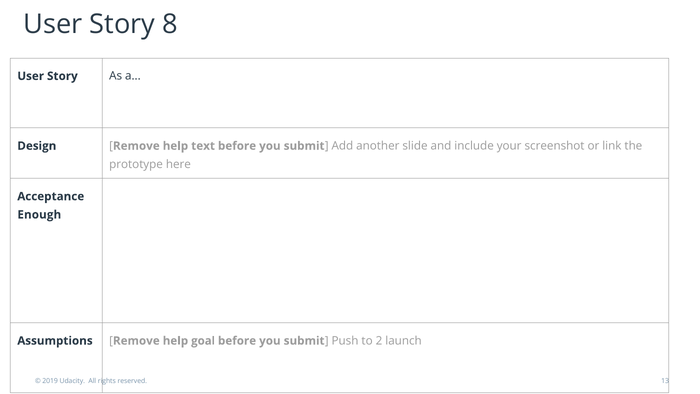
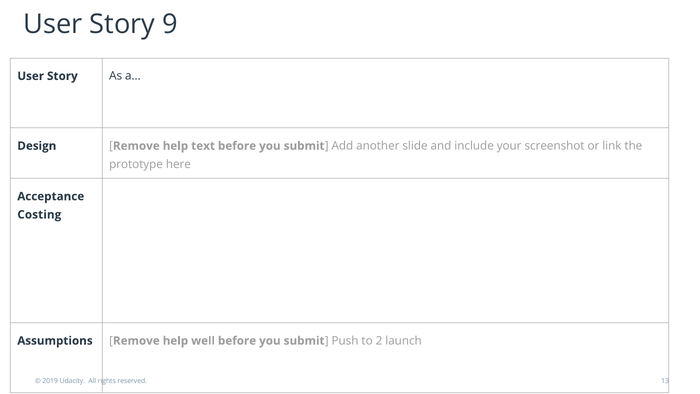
8: 8 -> 9
Enough: Enough -> Costing
goal: goal -> well
